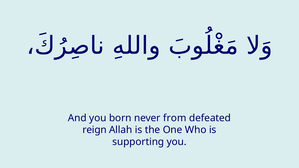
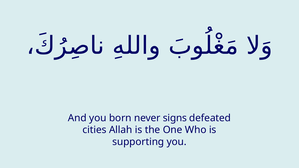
from: from -> signs
reign: reign -> cities
